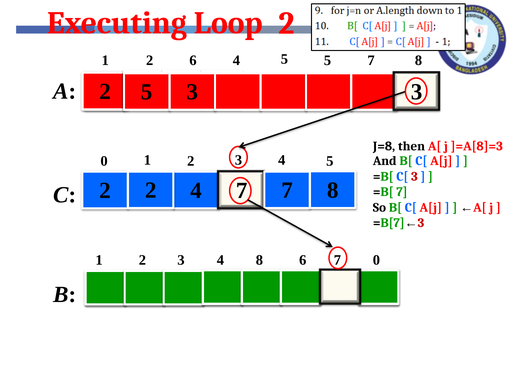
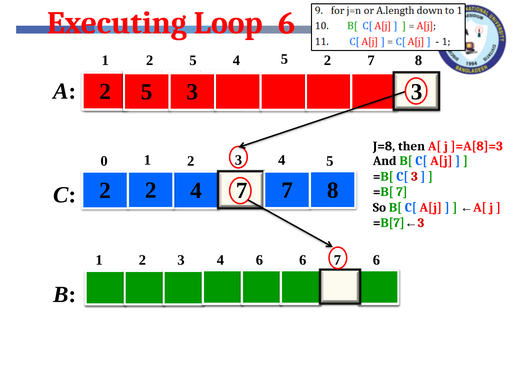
Loop 2: 2 -> 6
1 2 6: 6 -> 5
5 at (327, 61): 5 -> 2
4 8: 8 -> 6
7 0: 0 -> 6
